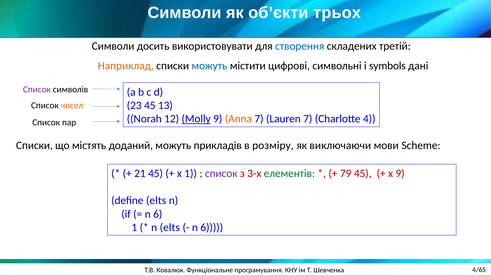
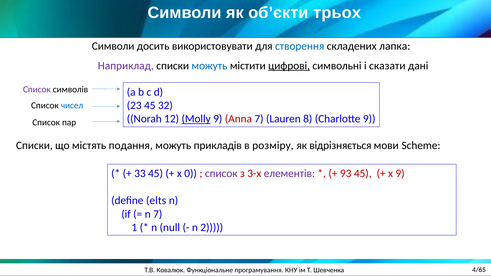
третій: третій -> лапка
Наприклад colour: orange -> purple
цифрові underline: none -> present
symbols: symbols -> сказати
13: 13 -> 32
чисел colour: orange -> blue
Anna colour: orange -> red
Lauren 7: 7 -> 8
Charlotte 4: 4 -> 9
доданий: доданий -> подання
виключаючи: виключаючи -> відрізняється
21: 21 -> 33
x 1: 1 -> 0
елементів colour: green -> purple
79: 79 -> 93
6 at (158, 214): 6 -> 7
n elts: elts -> null
6 at (212, 228): 6 -> 2
